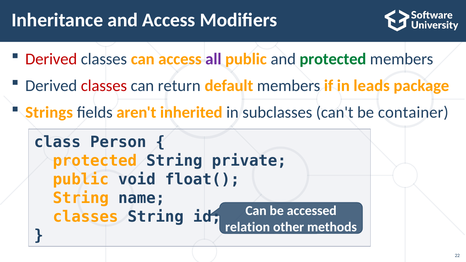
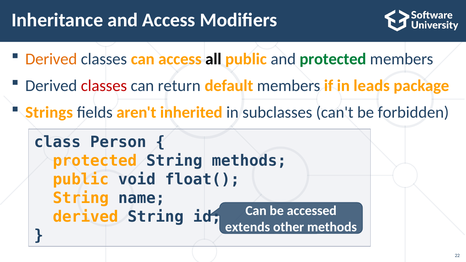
Derived at (51, 59) colour: red -> orange
all colour: purple -> black
container: container -> forbidden
String private: private -> methods
classes at (85, 217): classes -> derived
relation: relation -> extends
